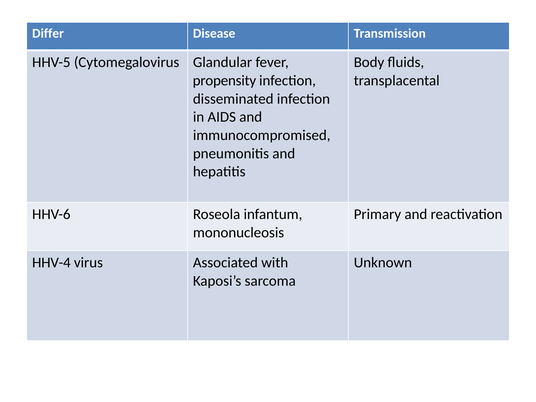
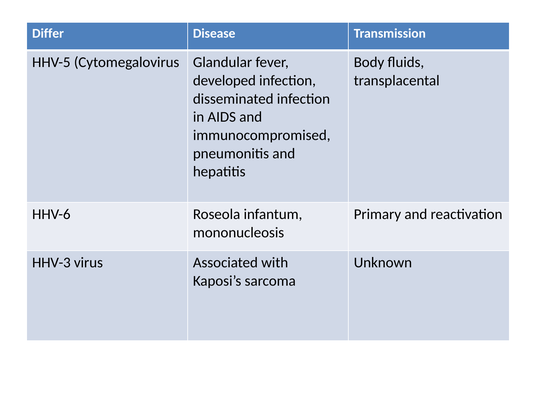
propensity: propensity -> developed
HHV-4: HHV-4 -> HHV-3
